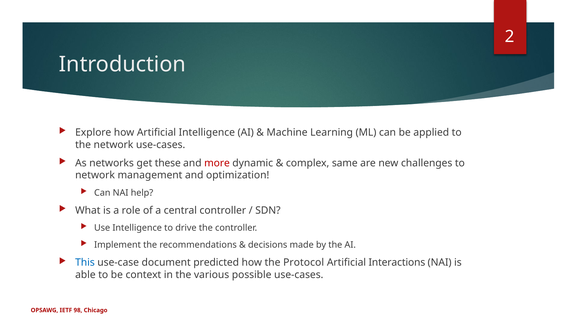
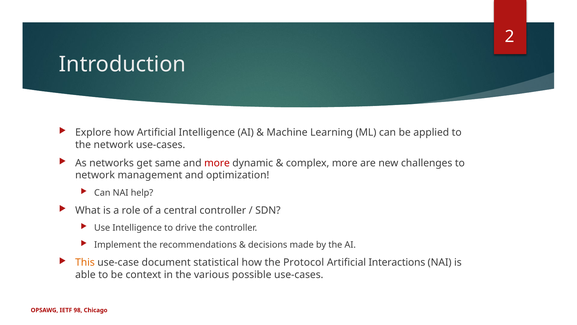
these: these -> same
complex same: same -> more
This colour: blue -> orange
predicted: predicted -> statistical
